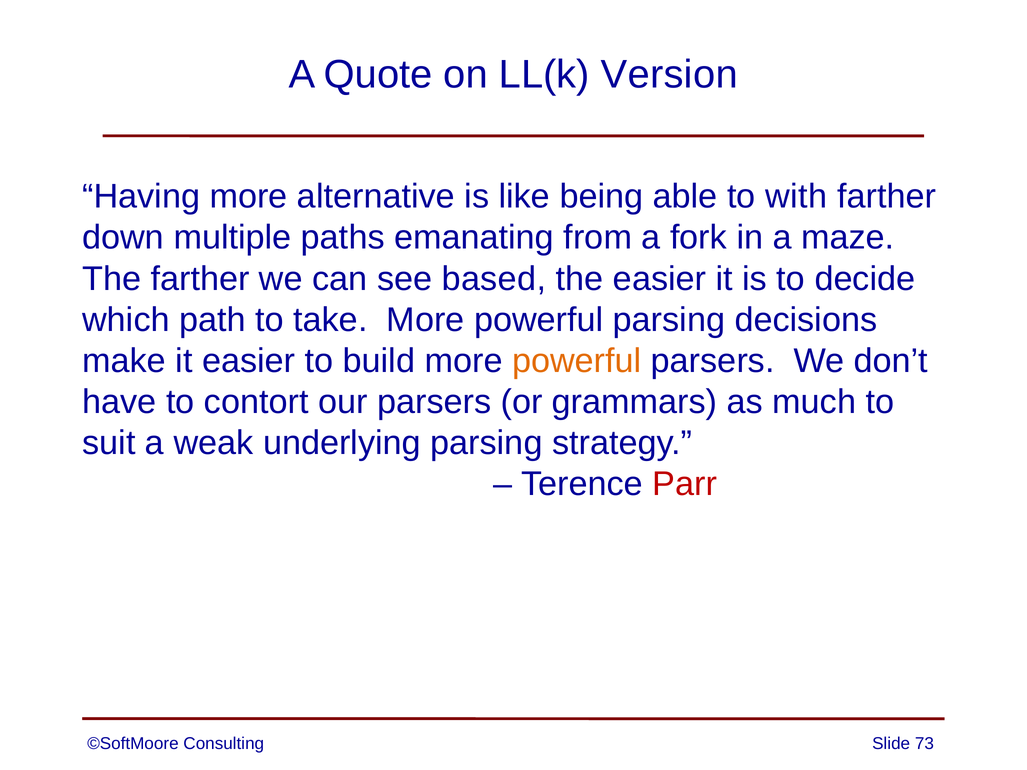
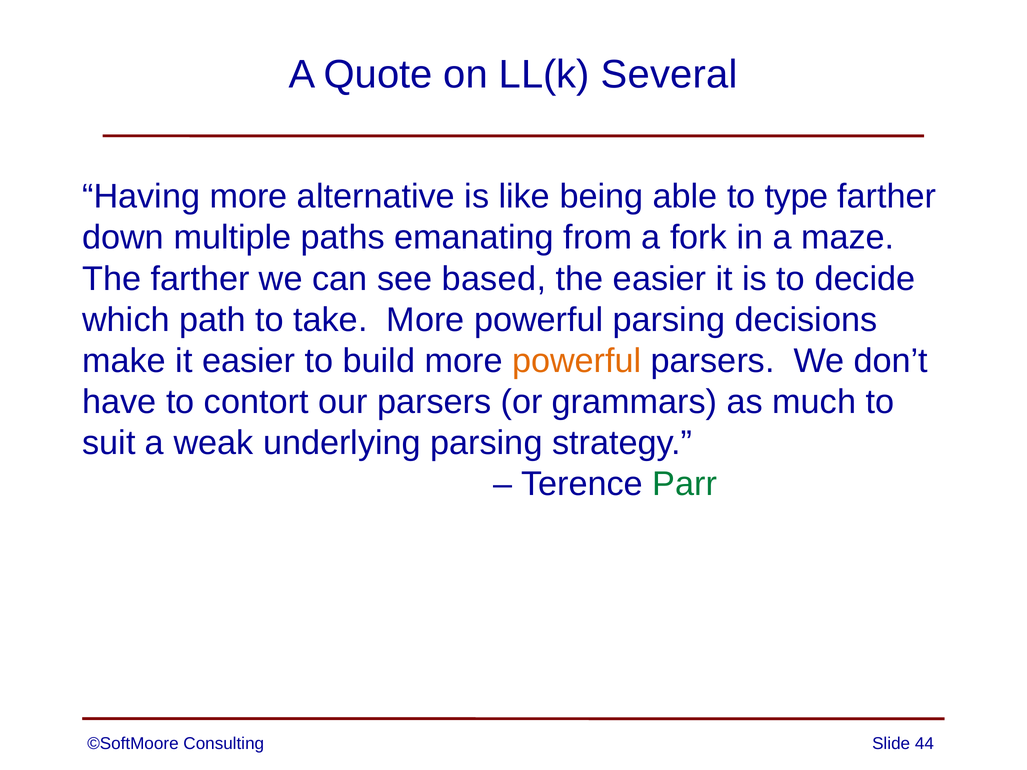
Version: Version -> Several
with: with -> type
Parr colour: red -> green
73: 73 -> 44
